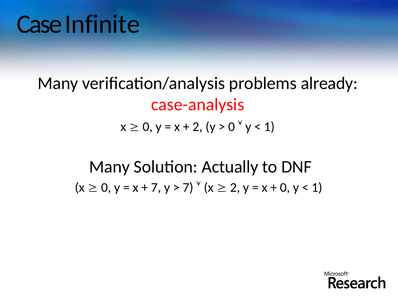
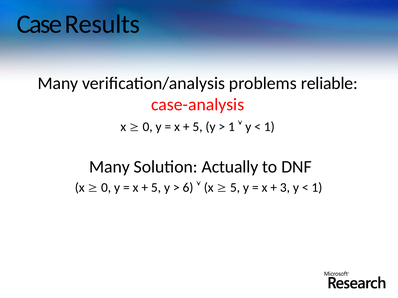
Infinite: Infinite -> Results
already: already -> reliable
2 at (197, 127): 2 -> 5
0 at (231, 127): 0 -> 1
7 at (156, 188): 7 -> 5
7 at (188, 188): 7 -> 6
2 at (235, 188): 2 -> 5
0 at (285, 188): 0 -> 3
